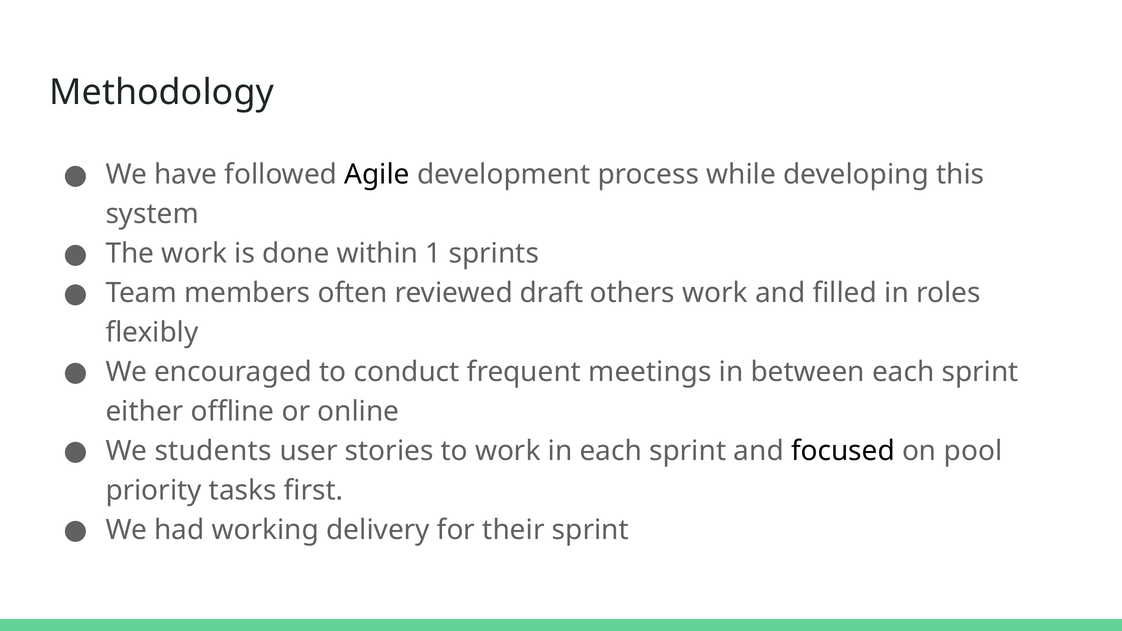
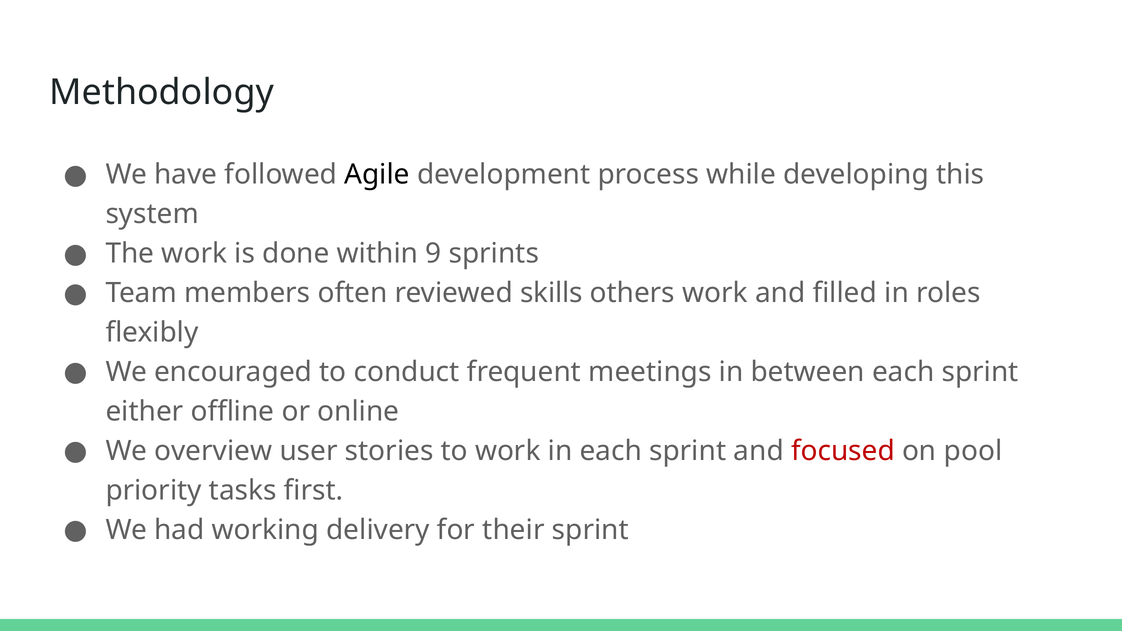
1: 1 -> 9
draft: draft -> skills
students: students -> overview
focused colour: black -> red
